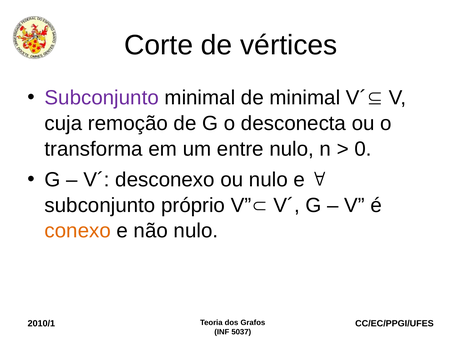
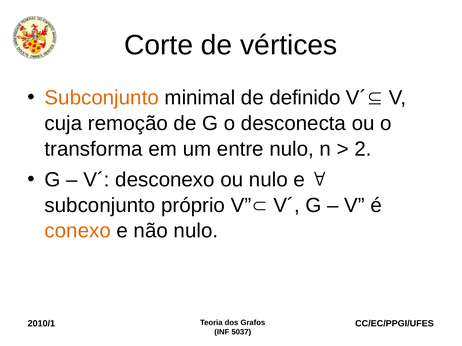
Subconjunto at (102, 98) colour: purple -> orange
de minimal: minimal -> definido
0: 0 -> 2
